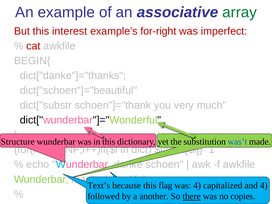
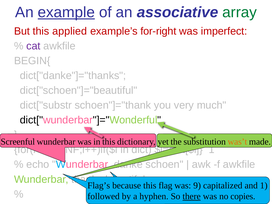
example underline: none -> present
interest: interest -> applied
cat colour: red -> purple
Structure: Structure -> Screenful
was’t colour: blue -> orange
Text’s: Text’s -> Flag’s
was 4: 4 -> 9
and 4: 4 -> 1
another: another -> hyphen
